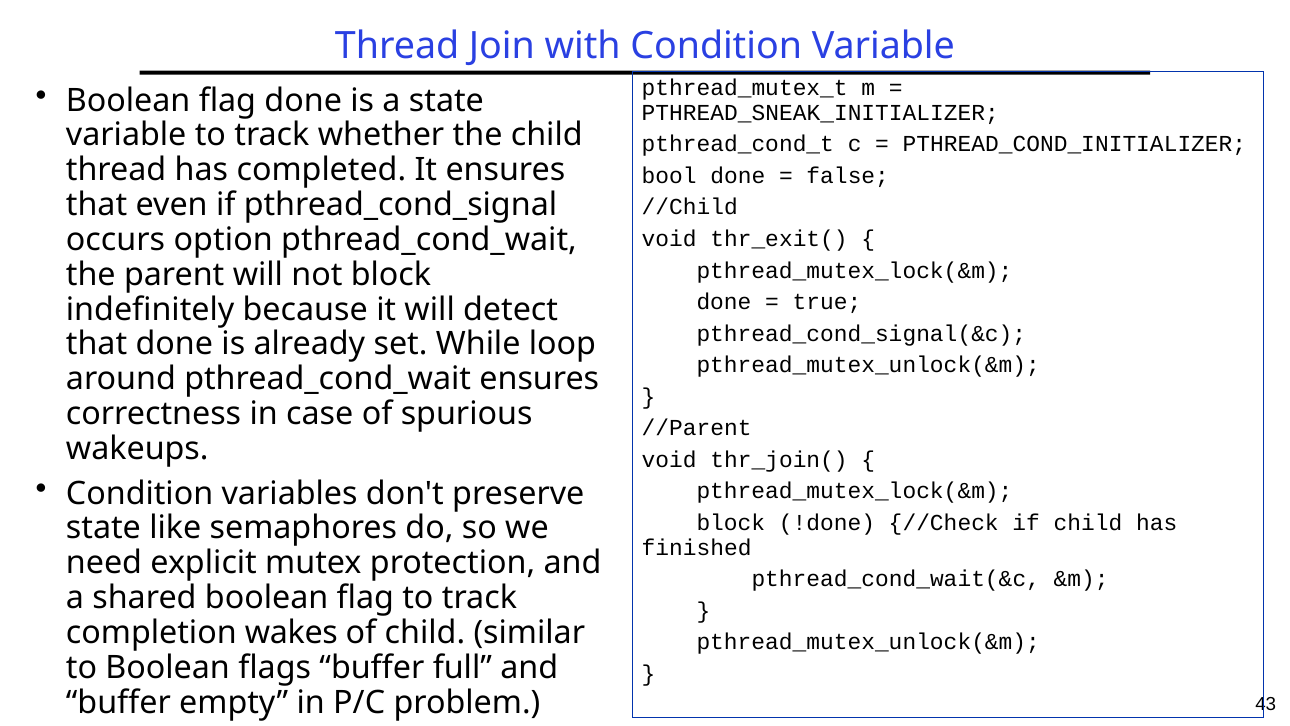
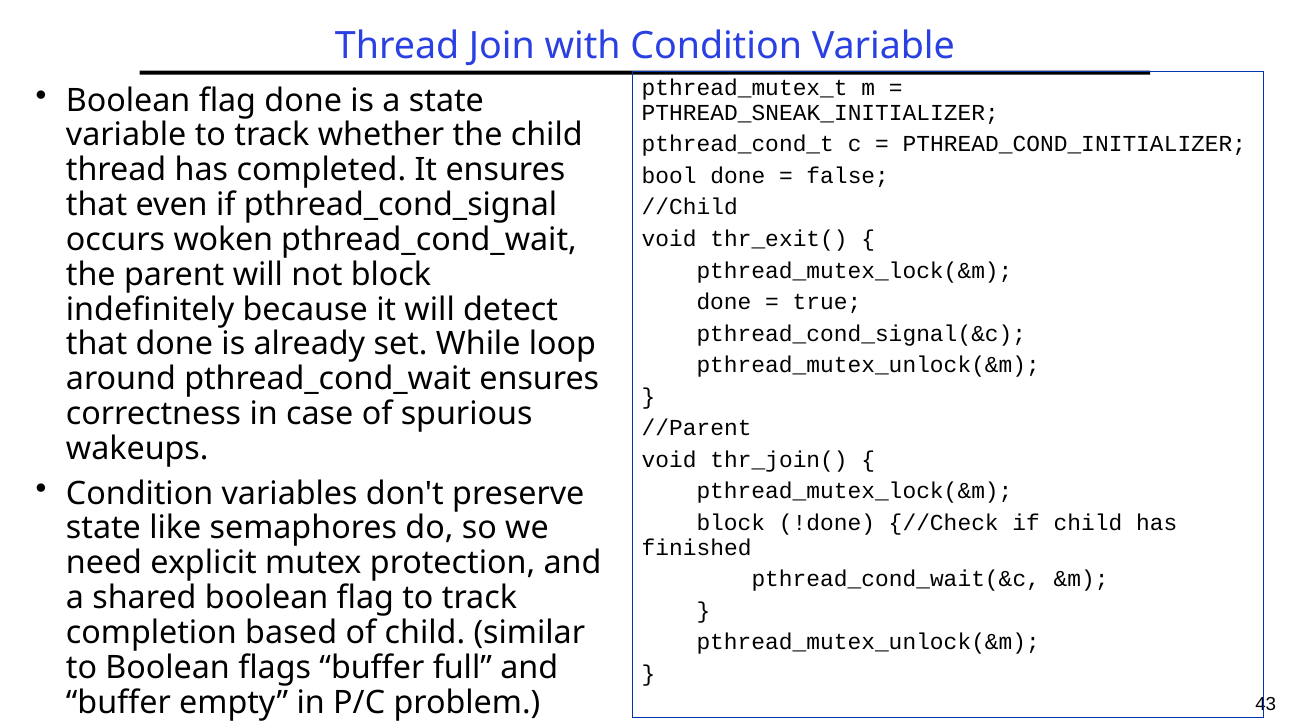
option: option -> woken
wakes: wakes -> based
